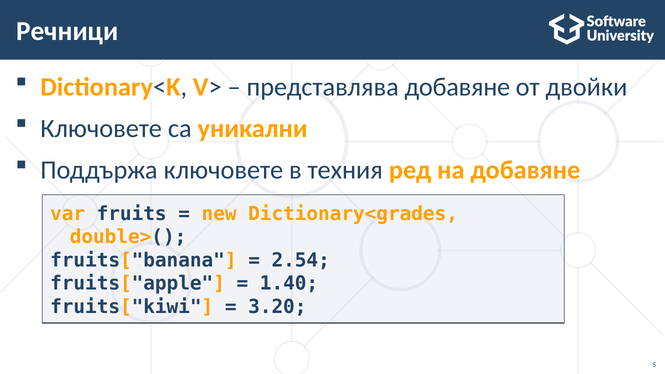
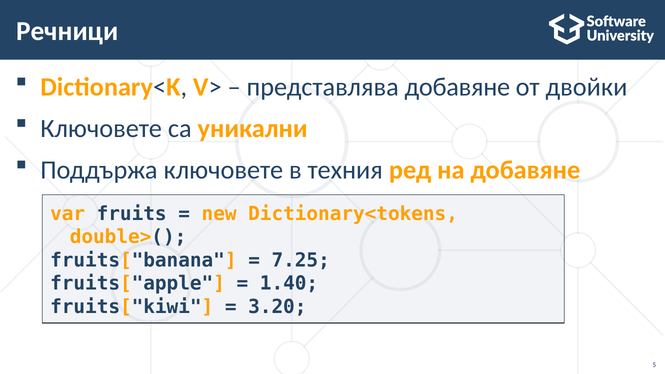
Dictionary<grades: Dictionary<grades -> Dictionary<tokens
2.54: 2.54 -> 7.25
